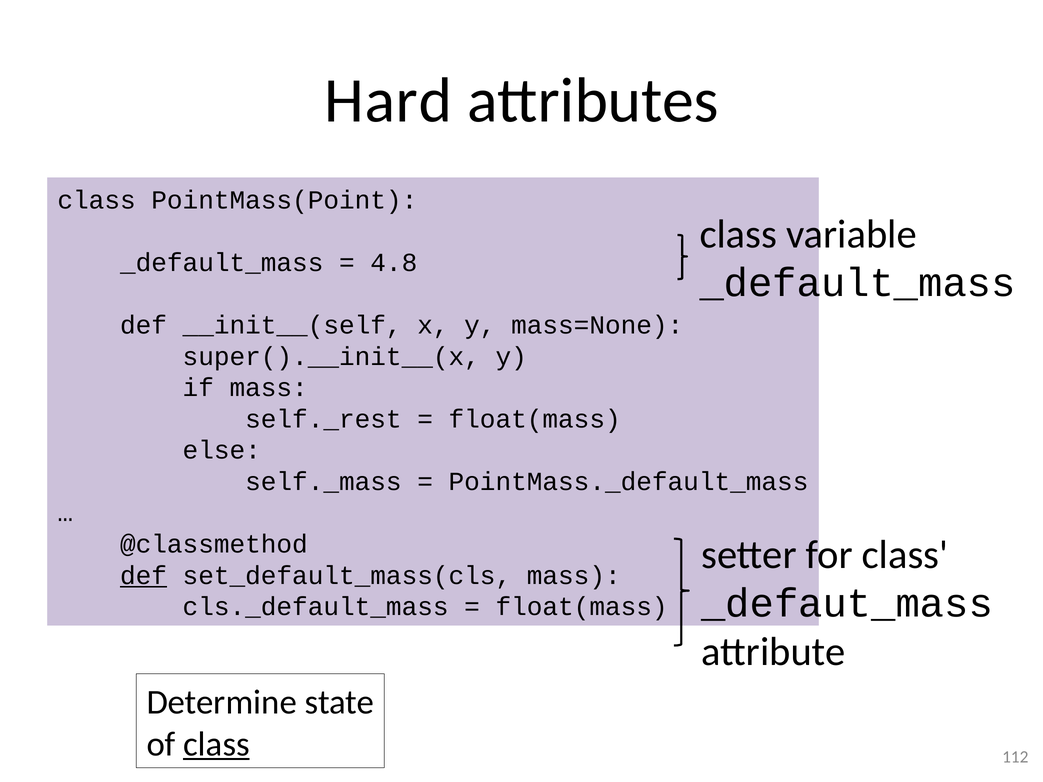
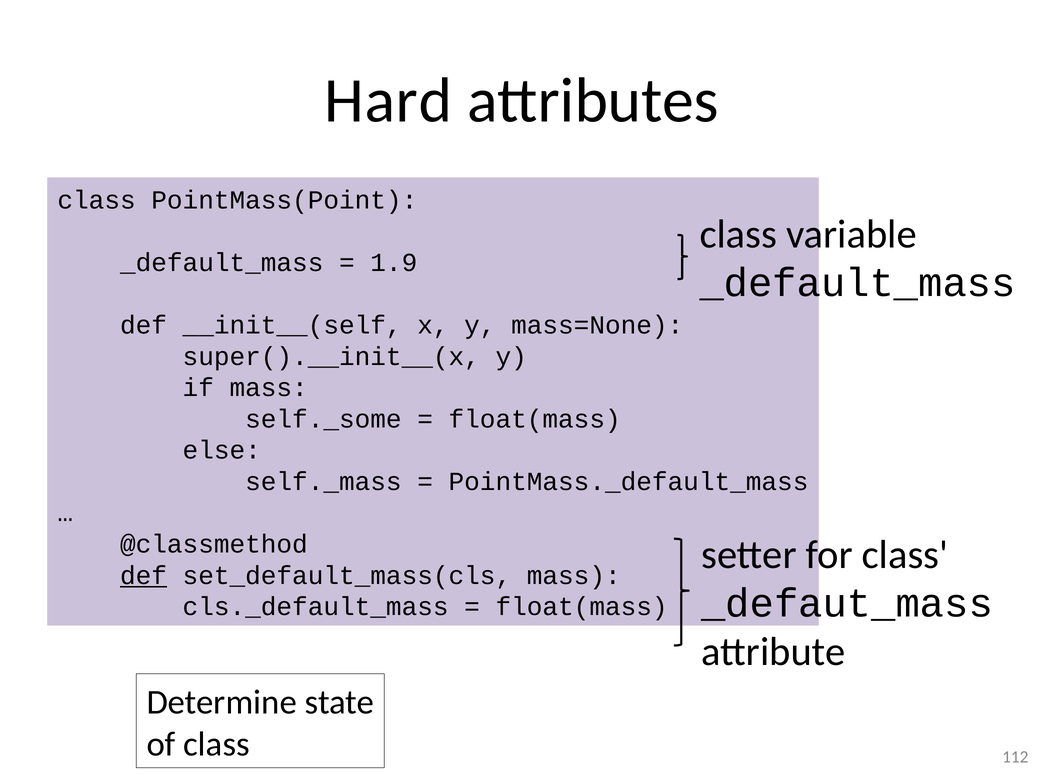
4.8: 4.8 -> 1.9
self._rest: self._rest -> self._some
class at (216, 744) underline: present -> none
